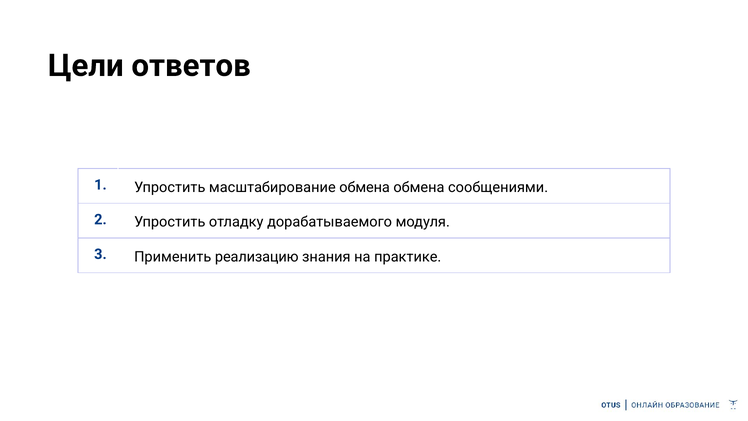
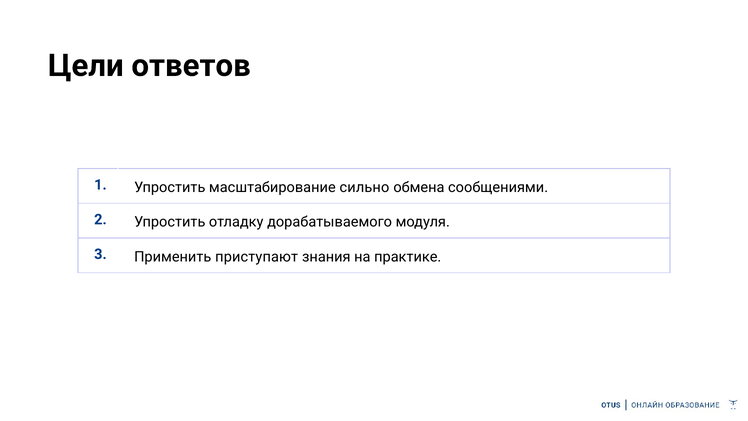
масштабирование обмена: обмена -> сильно
реализацию: реализацию -> приступают
